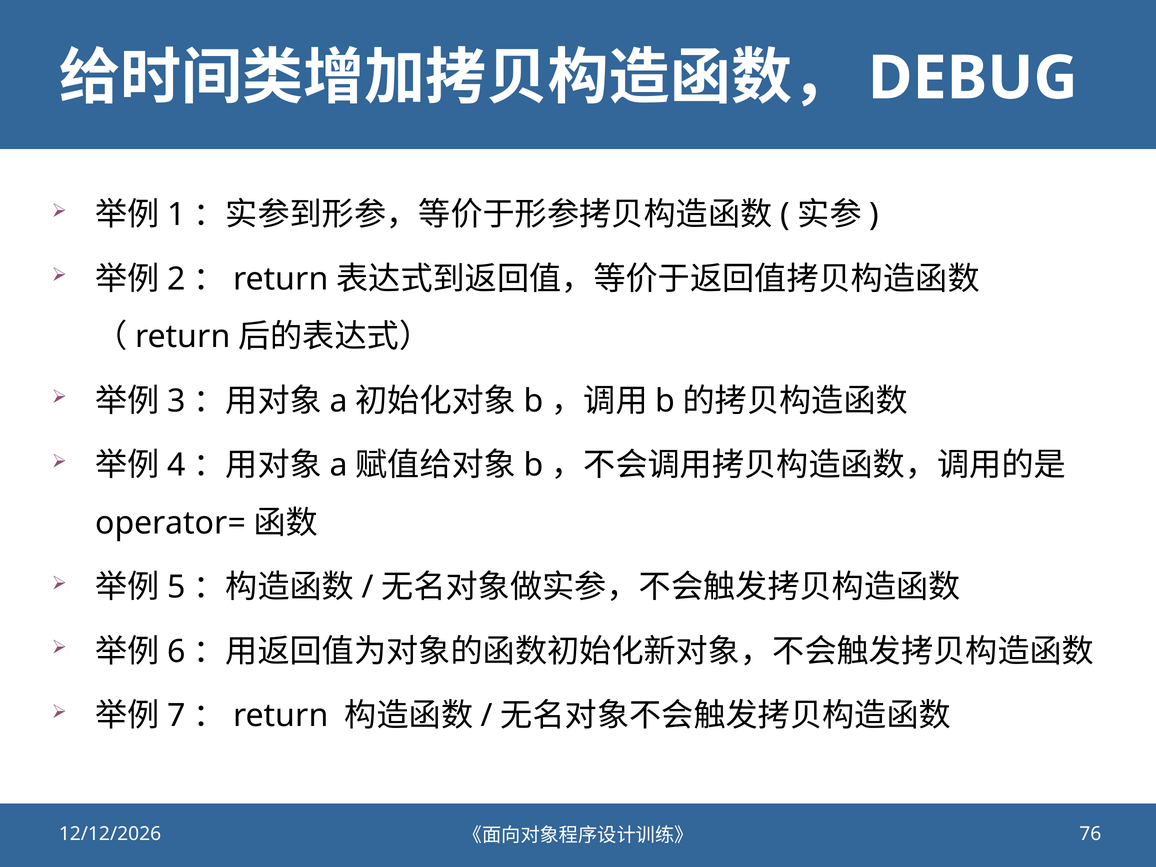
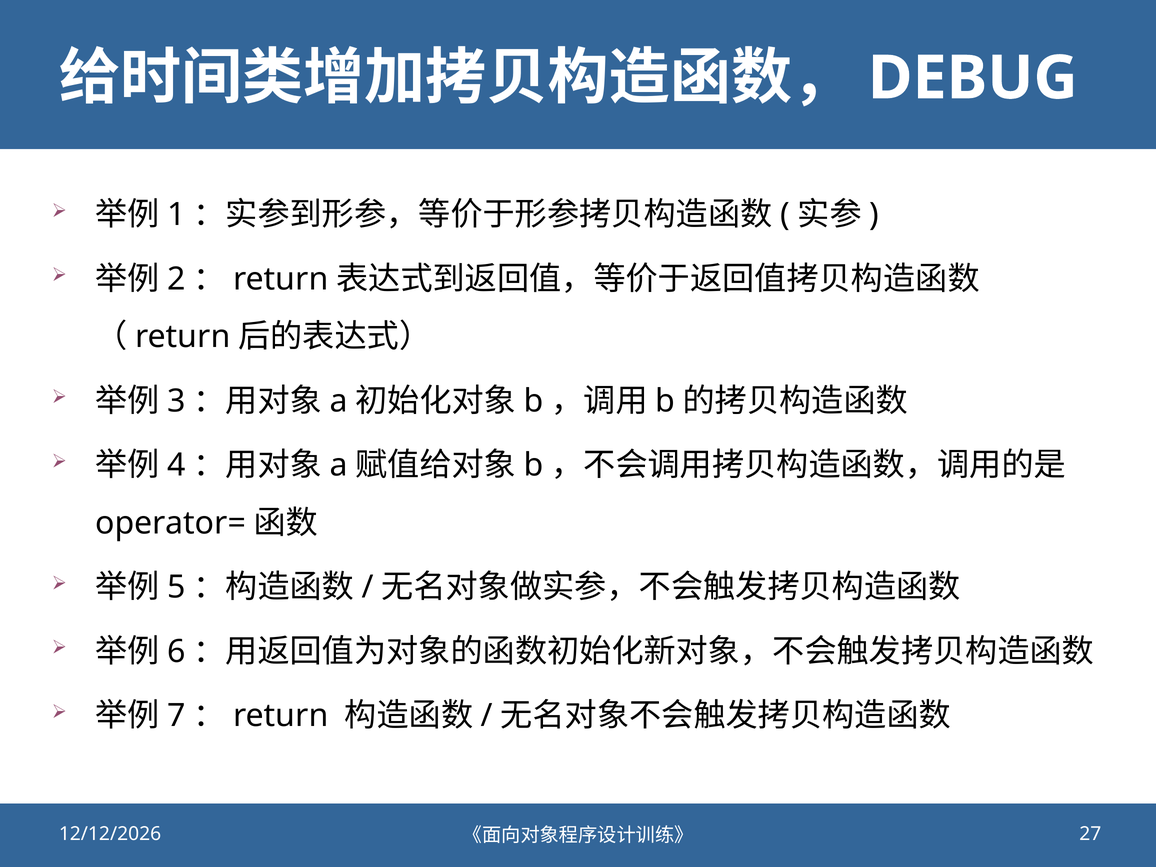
76: 76 -> 27
